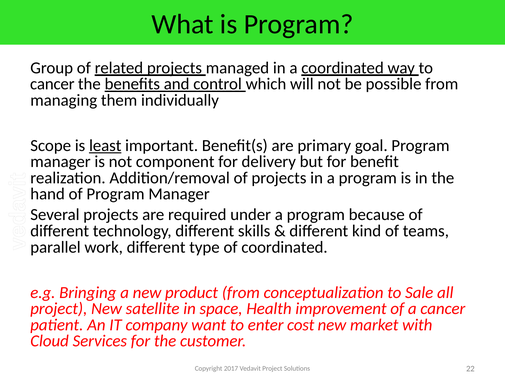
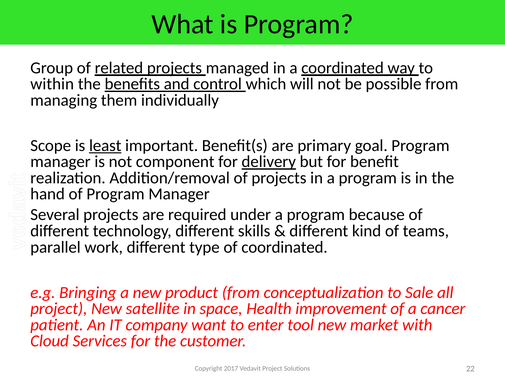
cancer at (52, 84): cancer -> within
delivery underline: none -> present
cost: cost -> tool
